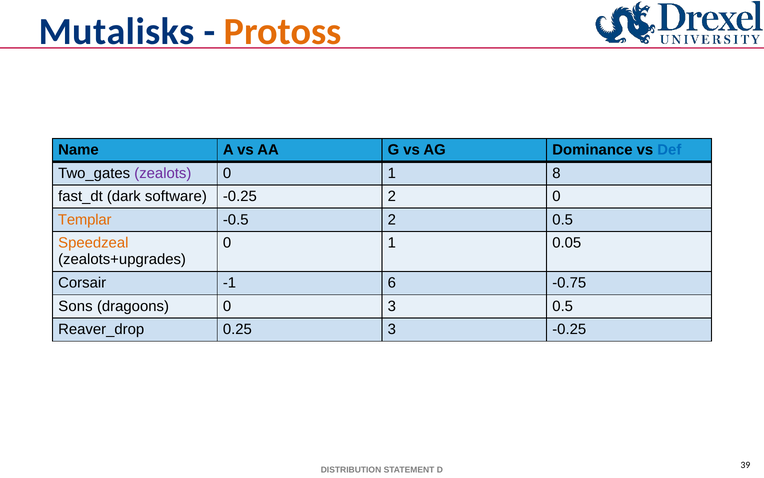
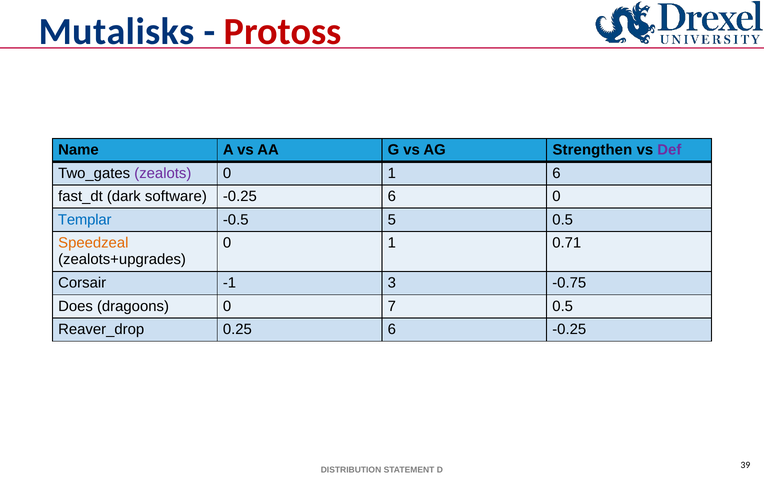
Protoss colour: orange -> red
Dominance: Dominance -> Strengthen
Def colour: blue -> purple
1 8: 8 -> 6
-0.25 2: 2 -> 6
Templar colour: orange -> blue
-0.5 2: 2 -> 5
0.05: 0.05 -> 0.71
6: 6 -> 3
Sons: Sons -> Does
0 3: 3 -> 7
0.25 3: 3 -> 6
